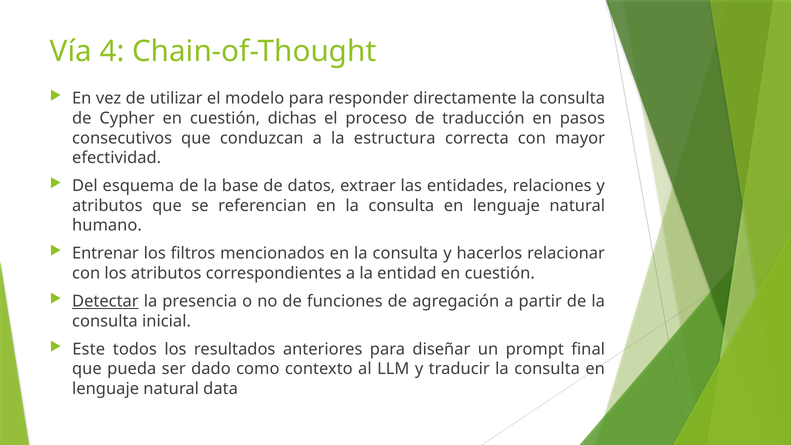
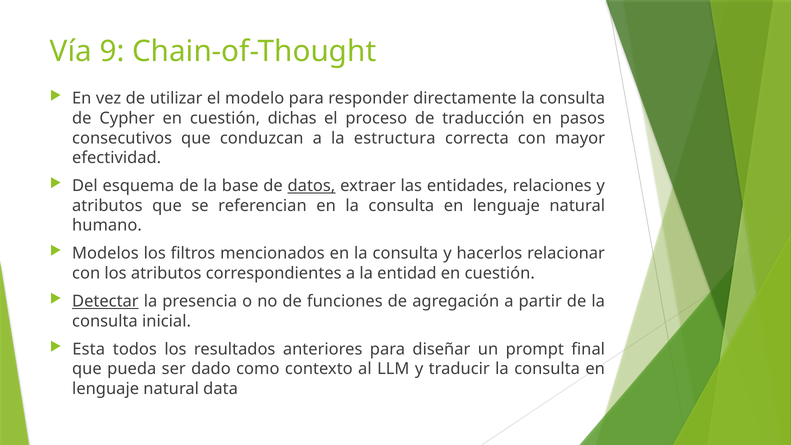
4: 4 -> 9
datos underline: none -> present
Entrenar: Entrenar -> Modelos
Este: Este -> Esta
